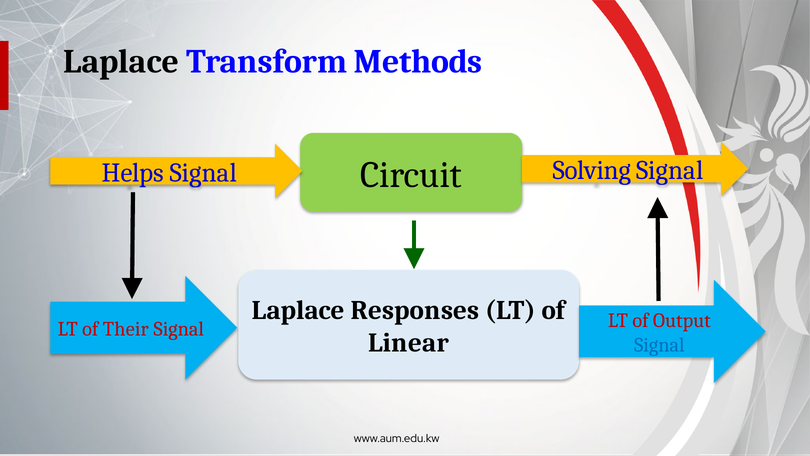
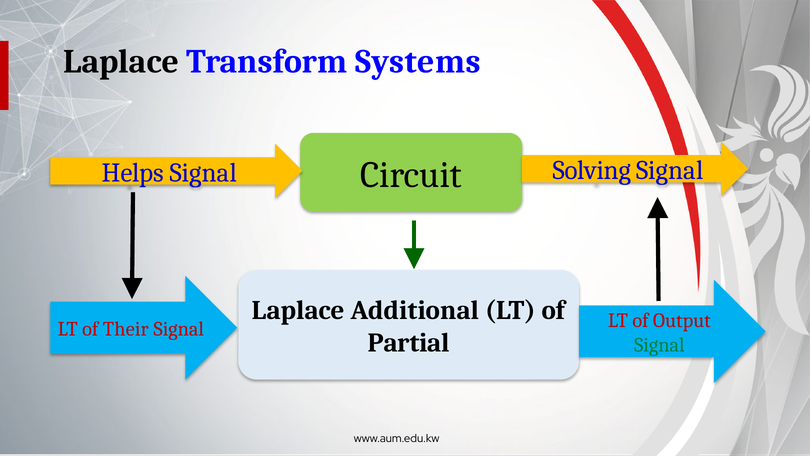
Methods: Methods -> Systems
Responses: Responses -> Additional
Linear: Linear -> Partial
Signal at (659, 345) colour: blue -> green
